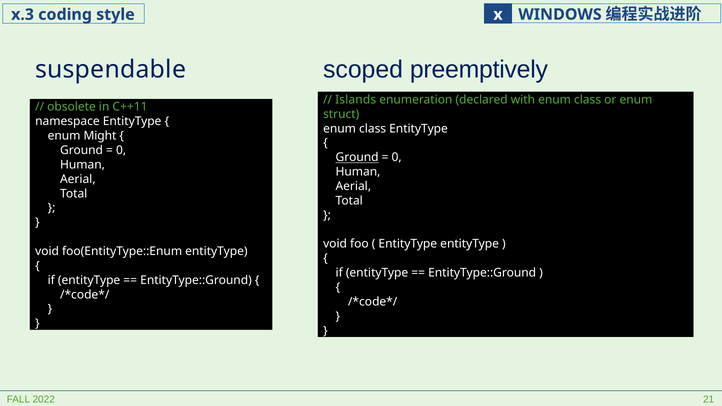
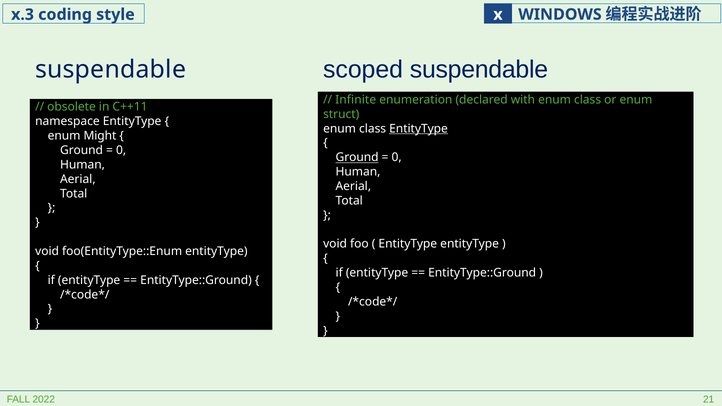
scoped preemptively: preemptively -> suspendable
Islands: Islands -> Infinite
EntityType at (419, 129) underline: none -> present
